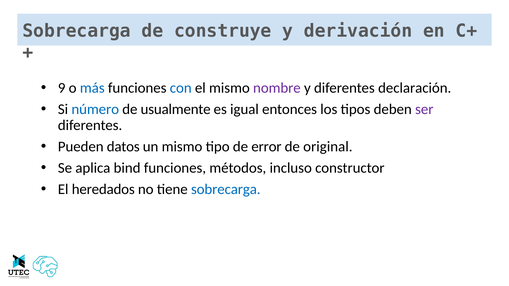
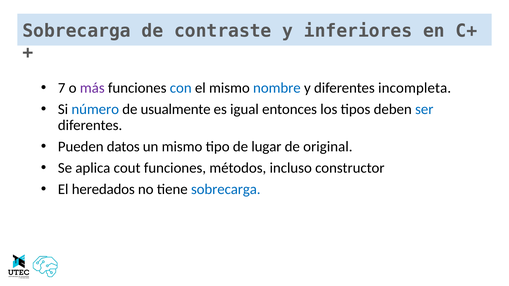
construye: construye -> contraste
derivación: derivación -> inferiores
9: 9 -> 7
más colour: blue -> purple
nombre colour: purple -> blue
declaración: declaración -> incompleta
ser colour: purple -> blue
error: error -> lugar
bind: bind -> cout
